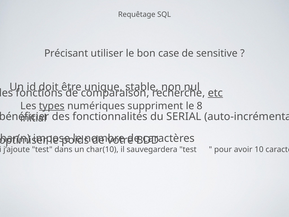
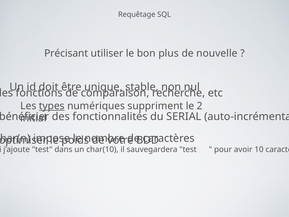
case: case -> plus
sensitive: sensitive -> nouvelle
etc underline: present -> none
8: 8 -> 2
